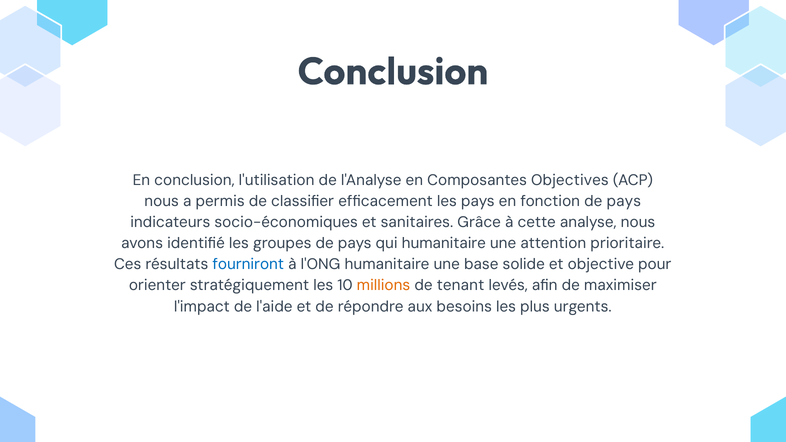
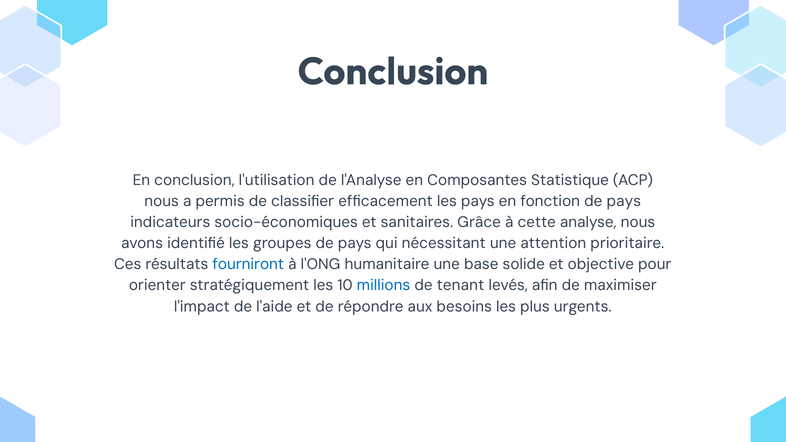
Objectives: Objectives -> Statistique
qui humanitaire: humanitaire -> nécessitant
millions colour: orange -> blue
